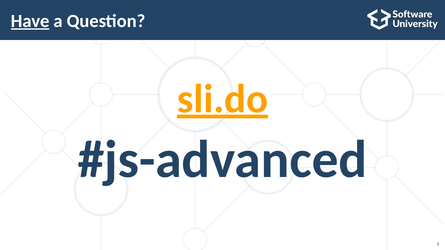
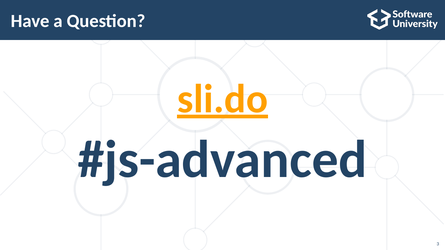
Have underline: present -> none
